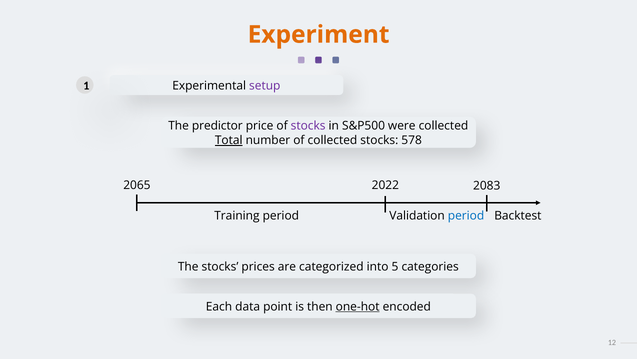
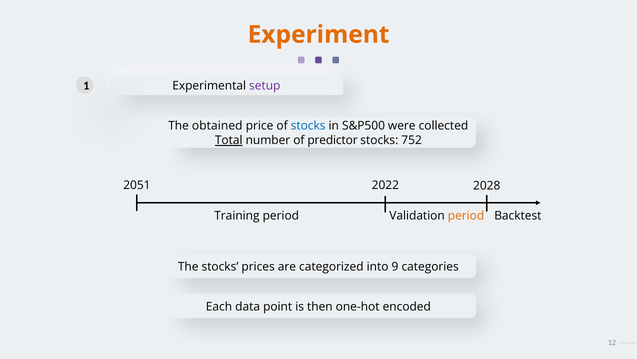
predictor: predictor -> obtained
stocks at (308, 126) colour: purple -> blue
of collected: collected -> predictor
578: 578 -> 752
2065: 2065 -> 2051
2083: 2083 -> 2028
period at (466, 215) colour: blue -> orange
5: 5 -> 9
one-hot underline: present -> none
